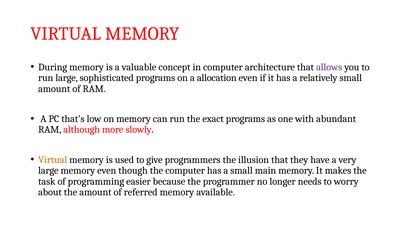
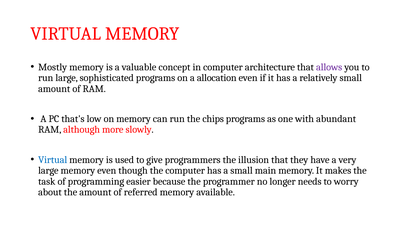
During: During -> Mostly
exact: exact -> chips
Virtual at (53, 160) colour: orange -> blue
